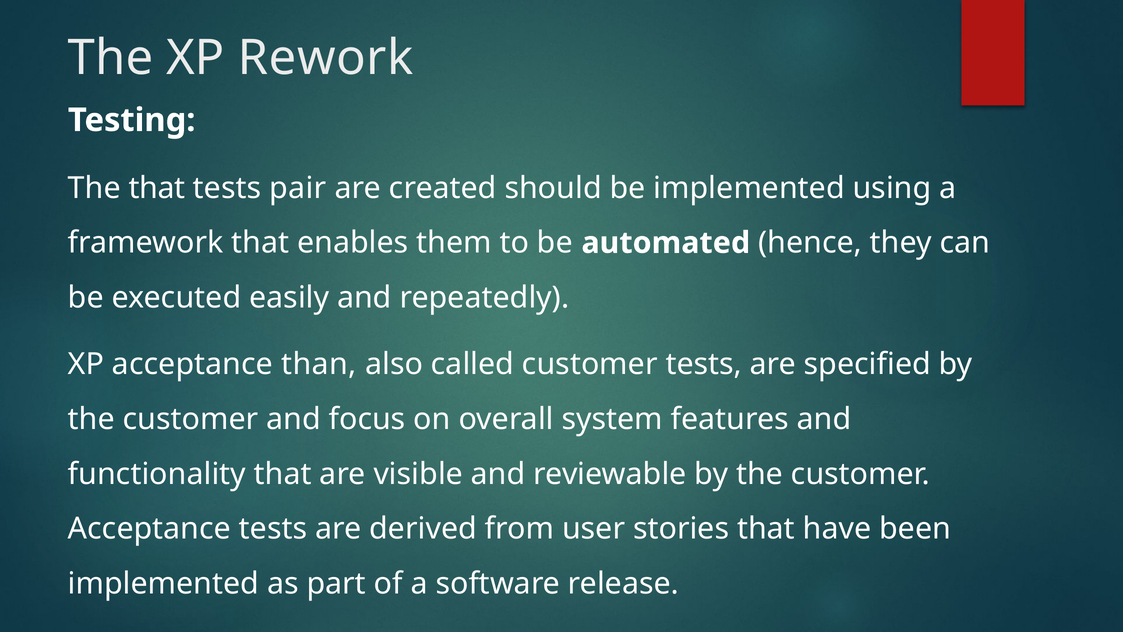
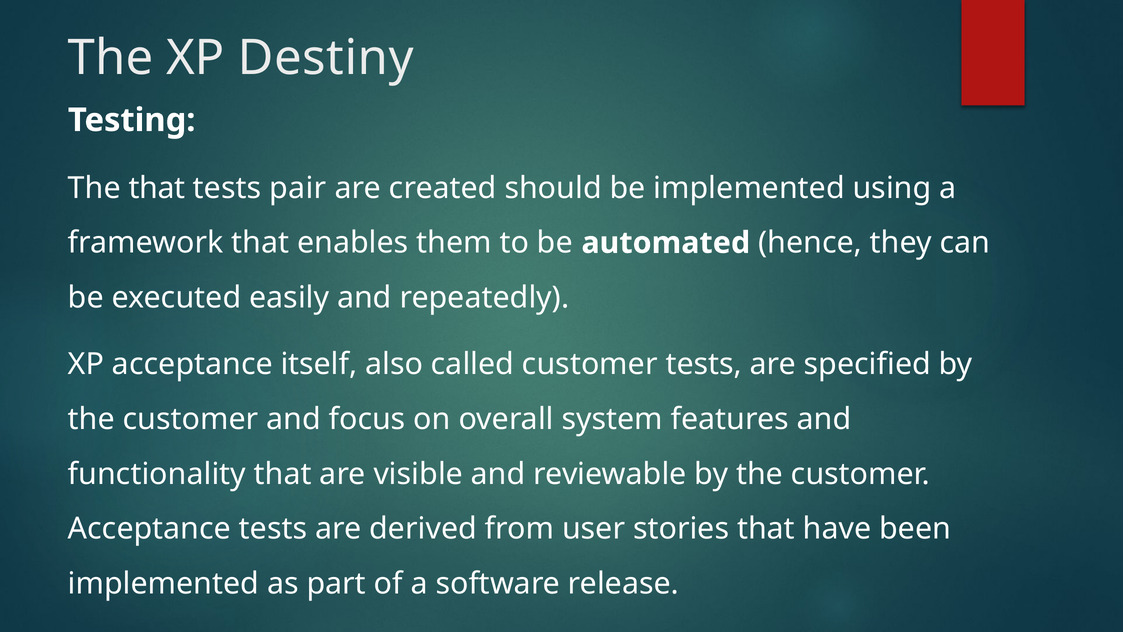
Rework: Rework -> Destiny
than: than -> itself
